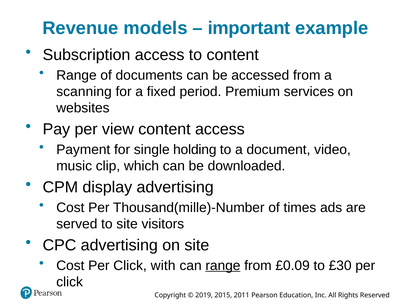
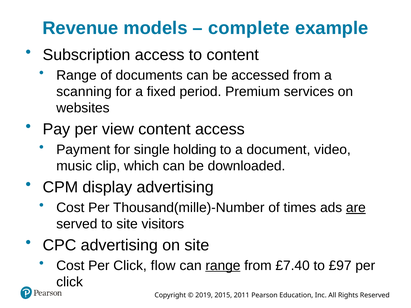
important: important -> complete
are underline: none -> present
with: with -> flow
£0.09: £0.09 -> £7.40
£30: £30 -> £97
